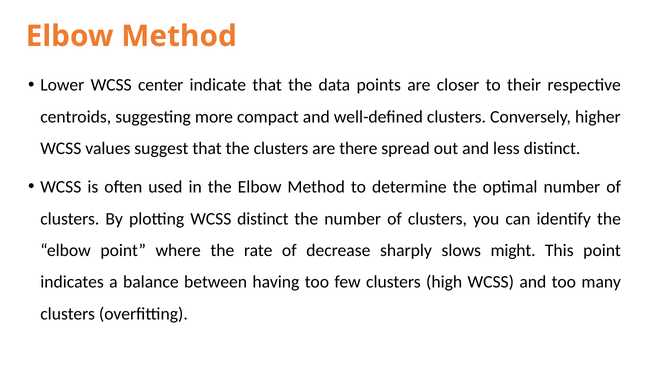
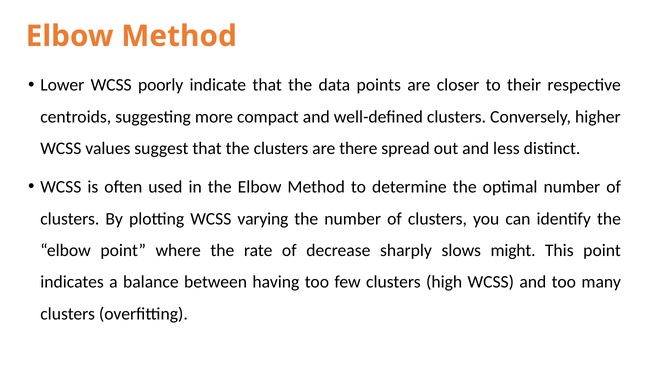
center: center -> poorly
WCSS distinct: distinct -> varying
